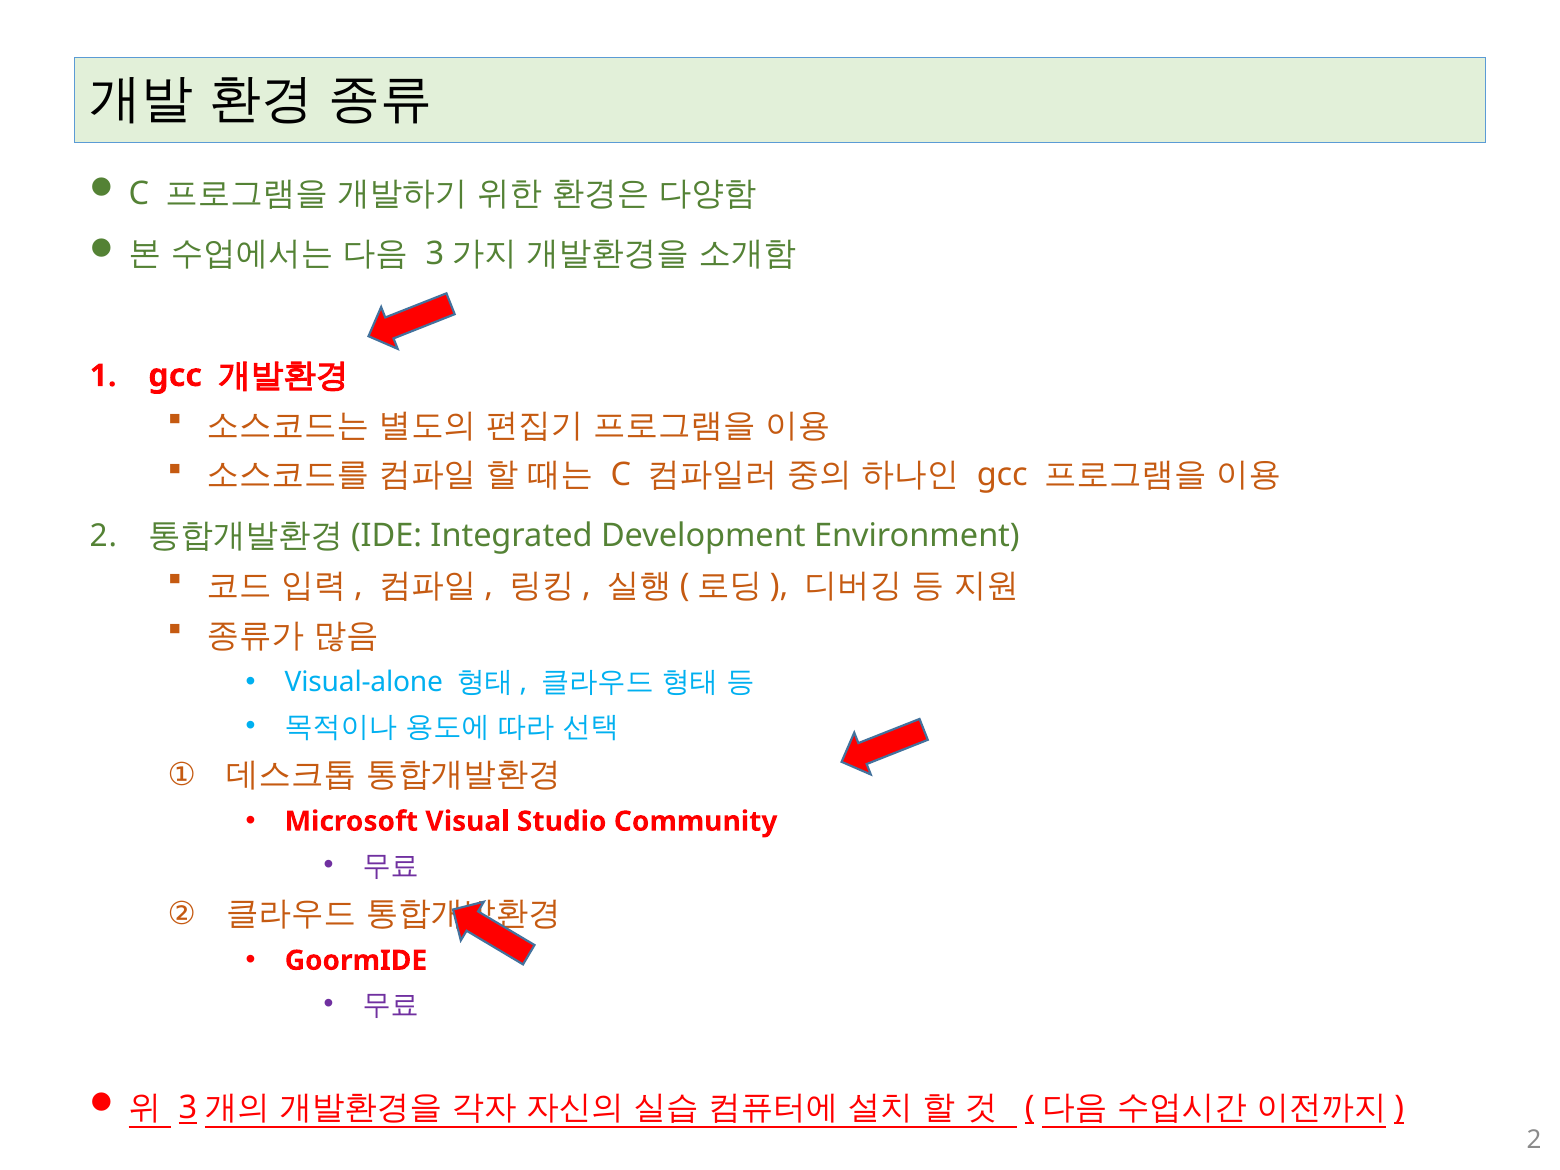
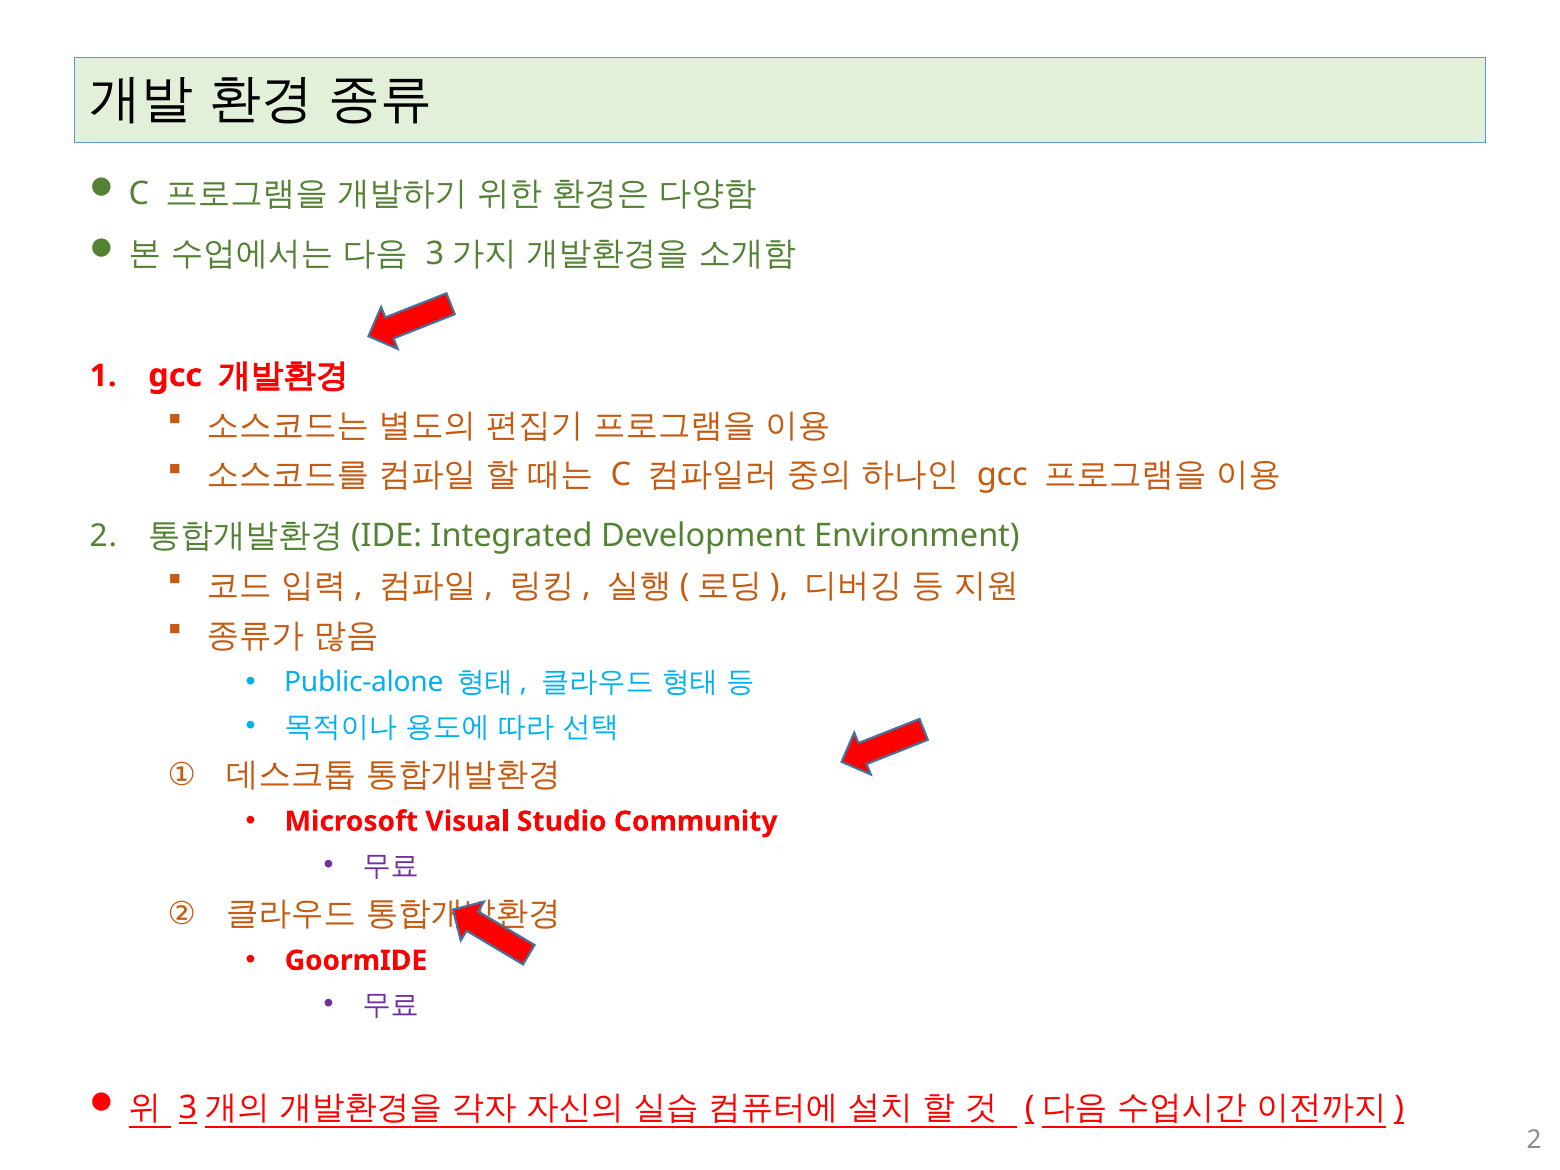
Visual-alone: Visual-alone -> Public-alone
